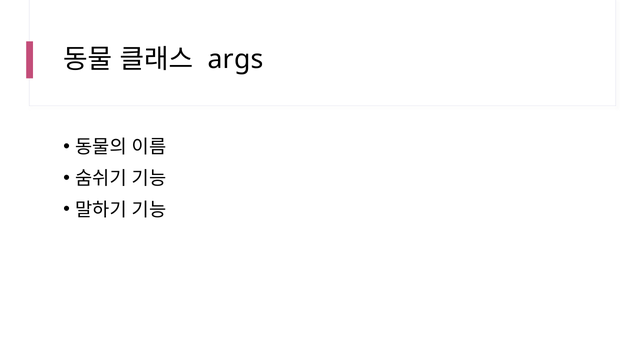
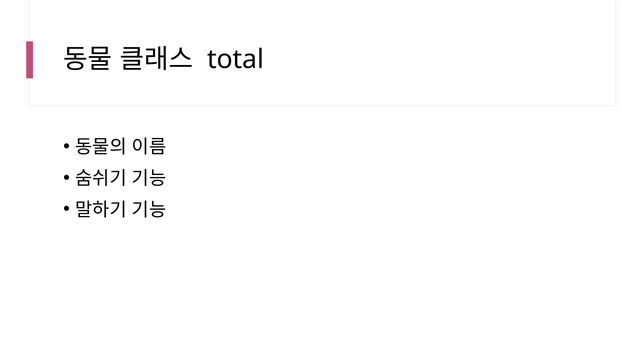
args: args -> total
